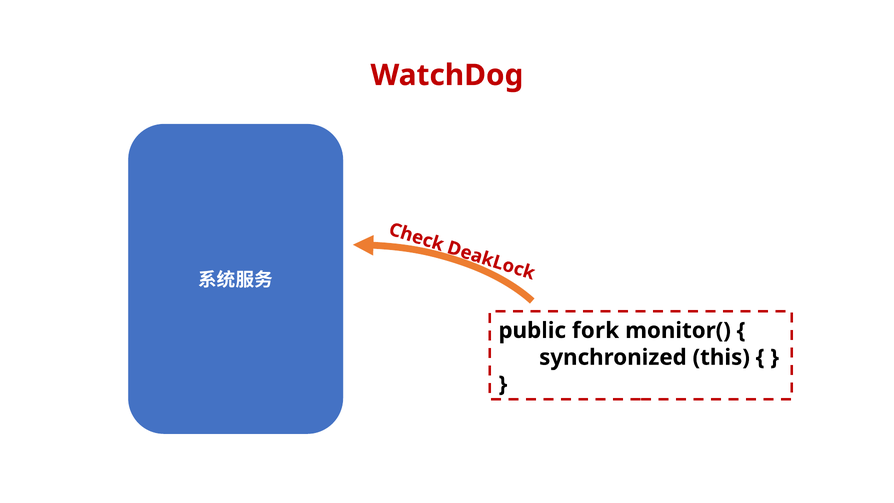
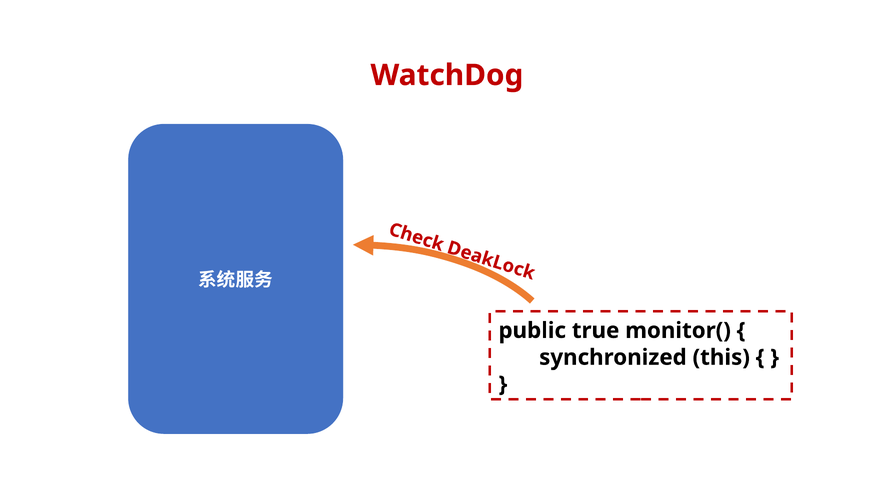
fork: fork -> true
